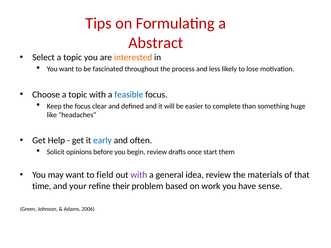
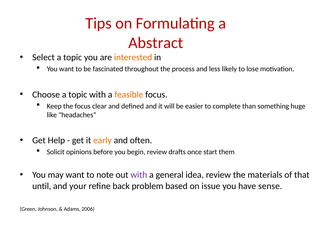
feasible colour: blue -> orange
early colour: blue -> orange
field: field -> note
time: time -> until
their: their -> back
work: work -> issue
